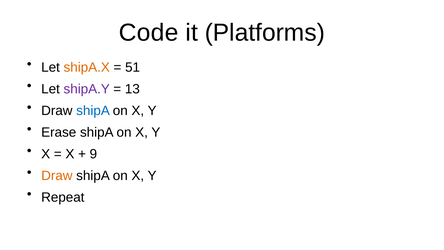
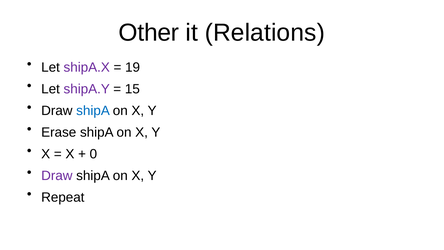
Code: Code -> Other
Platforms: Platforms -> Relations
shipA.X colour: orange -> purple
51: 51 -> 19
13: 13 -> 15
9: 9 -> 0
Draw at (57, 176) colour: orange -> purple
